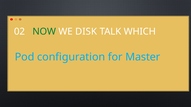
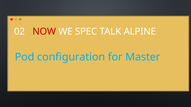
NOW colour: green -> red
DISK: DISK -> SPEC
WHICH: WHICH -> ALPINE
